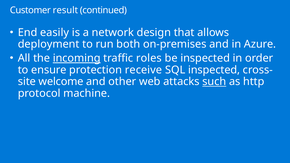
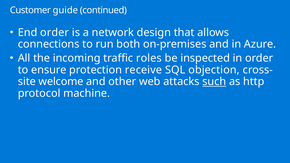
result: result -> guide
End easily: easily -> order
deployment: deployment -> connections
incoming underline: present -> none
SQL inspected: inspected -> objection
